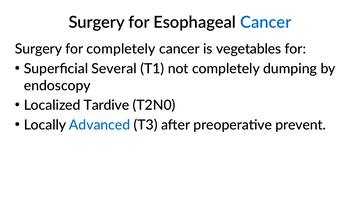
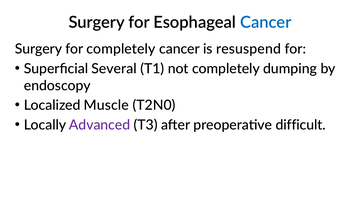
vegetables: vegetables -> resuspend
Tardive: Tardive -> Muscle
Advanced colour: blue -> purple
prevent: prevent -> difficult
